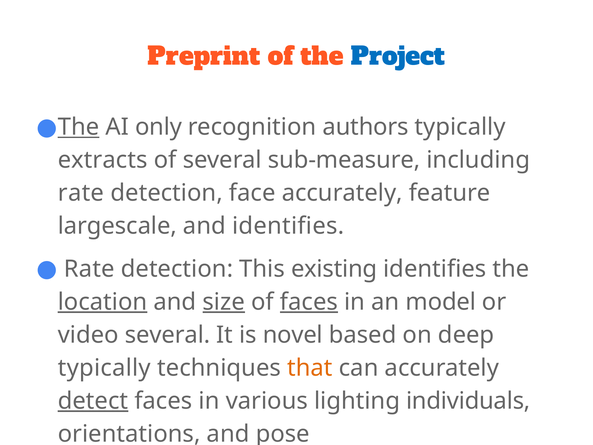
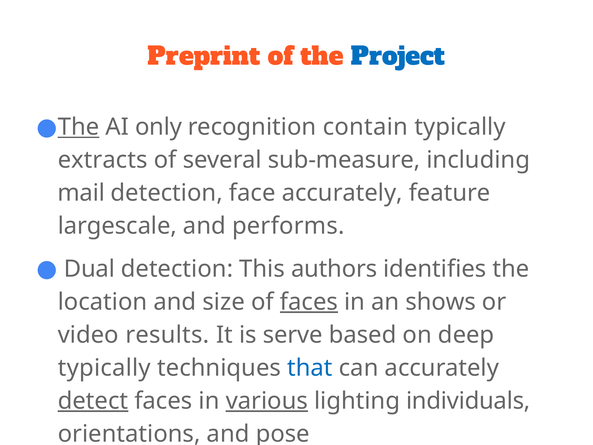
authors: authors -> contain
rate at (81, 193): rate -> mail
and identifies: identifies -> performs
Rate at (89, 269): Rate -> Dual
existing: existing -> authors
location underline: present -> none
size underline: present -> none
model: model -> shows
video several: several -> results
novel: novel -> serve
that colour: orange -> blue
various underline: none -> present
